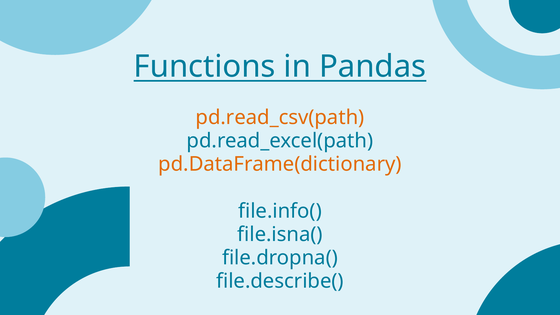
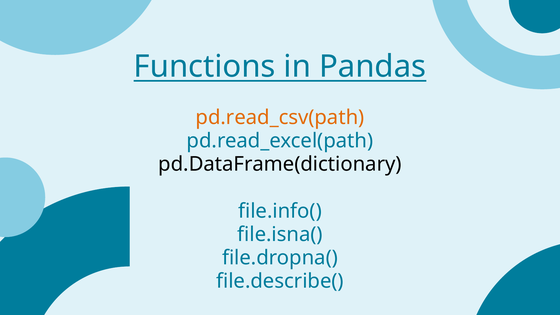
pd.DataFrame(dictionary colour: orange -> black
